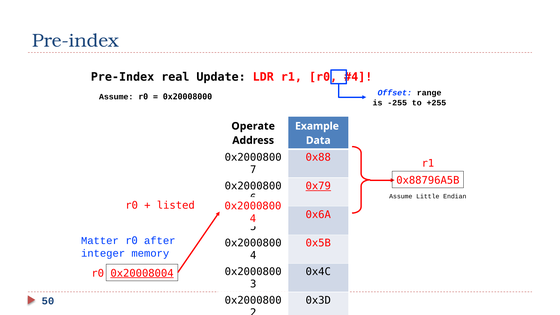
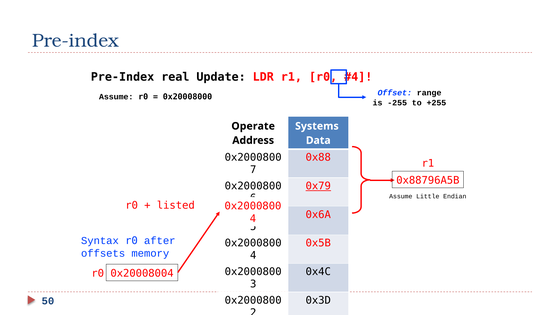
Example: Example -> Systems
Matter: Matter -> Syntax
integer: integer -> offsets
0x20008004 underline: present -> none
